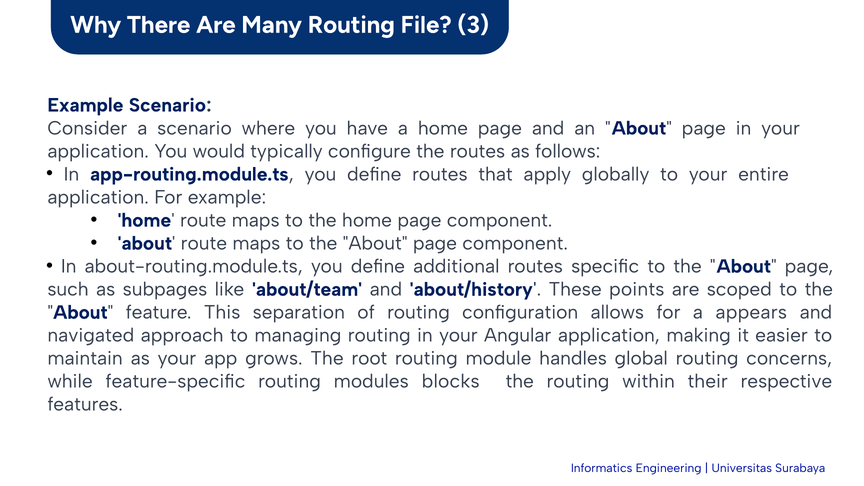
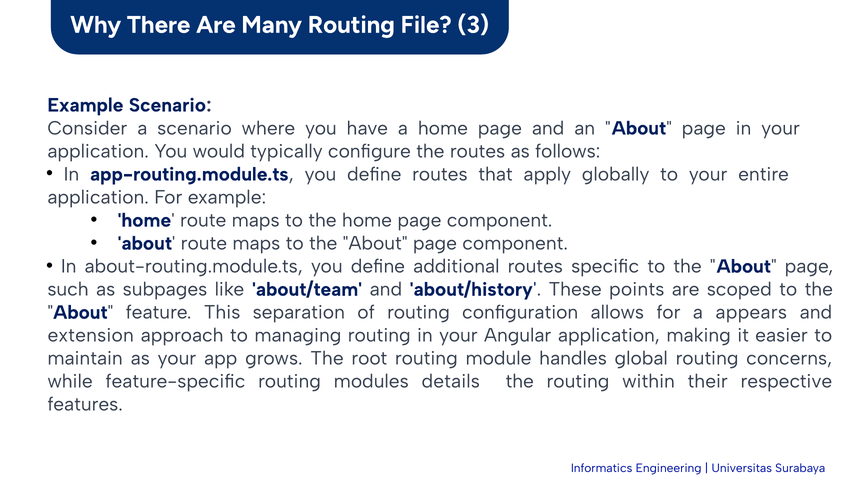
navigated: navigated -> extension
blocks: blocks -> details
